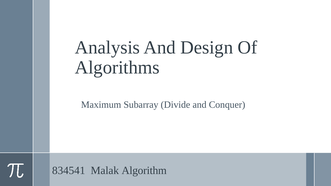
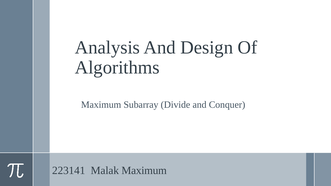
834541: 834541 -> 223141
Malak Algorithm: Algorithm -> Maximum
